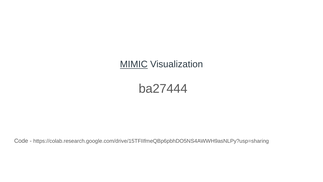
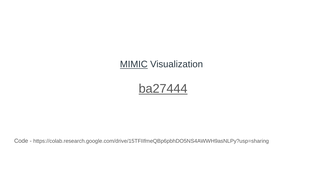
ba27444 underline: none -> present
